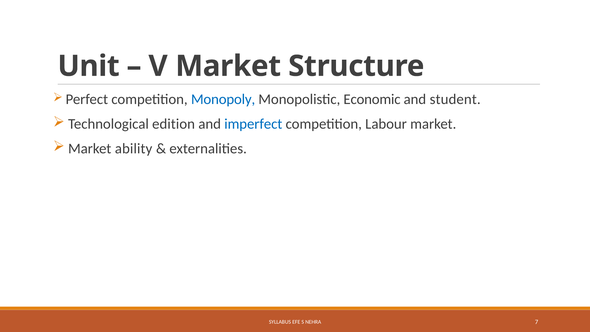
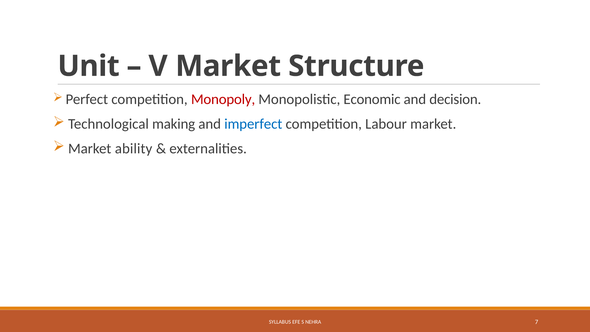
Monopoly colour: blue -> red
student: student -> decision
edition: edition -> making
